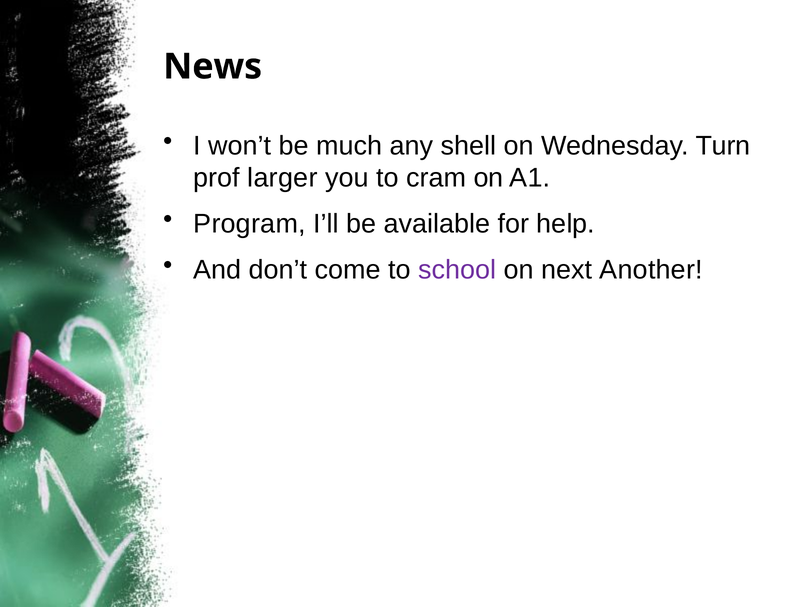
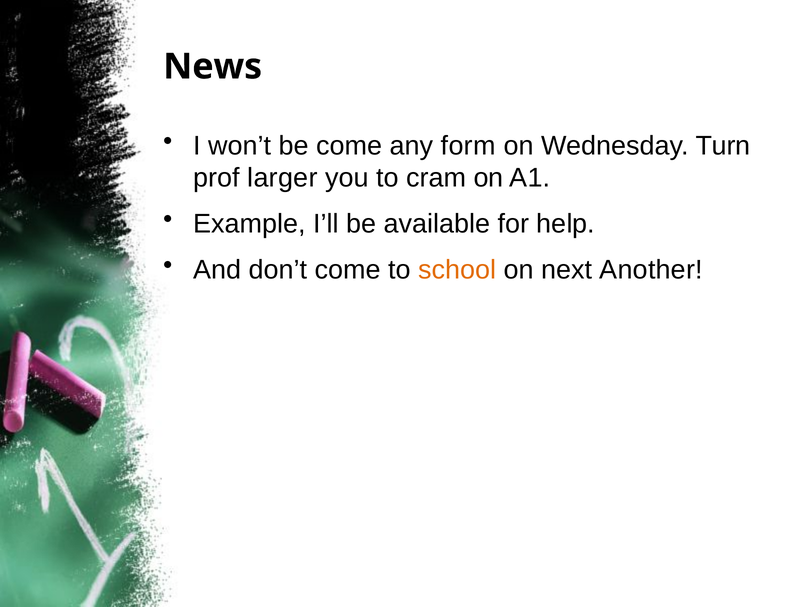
be much: much -> come
shell: shell -> form
Program: Program -> Example
school colour: purple -> orange
